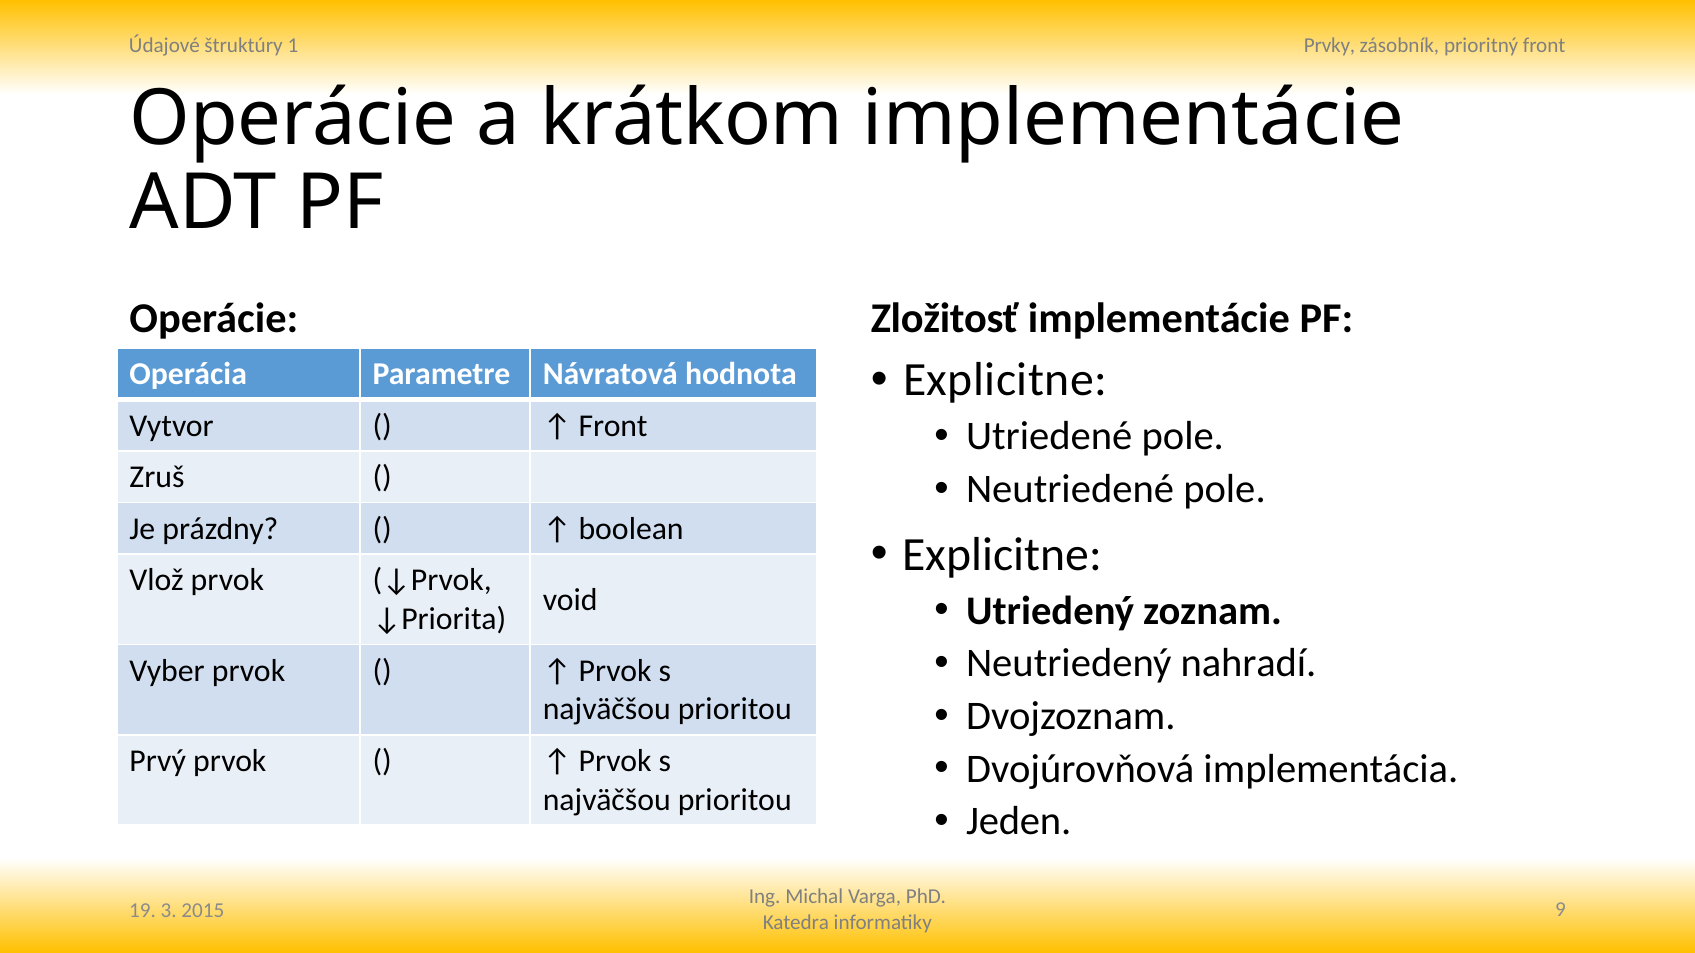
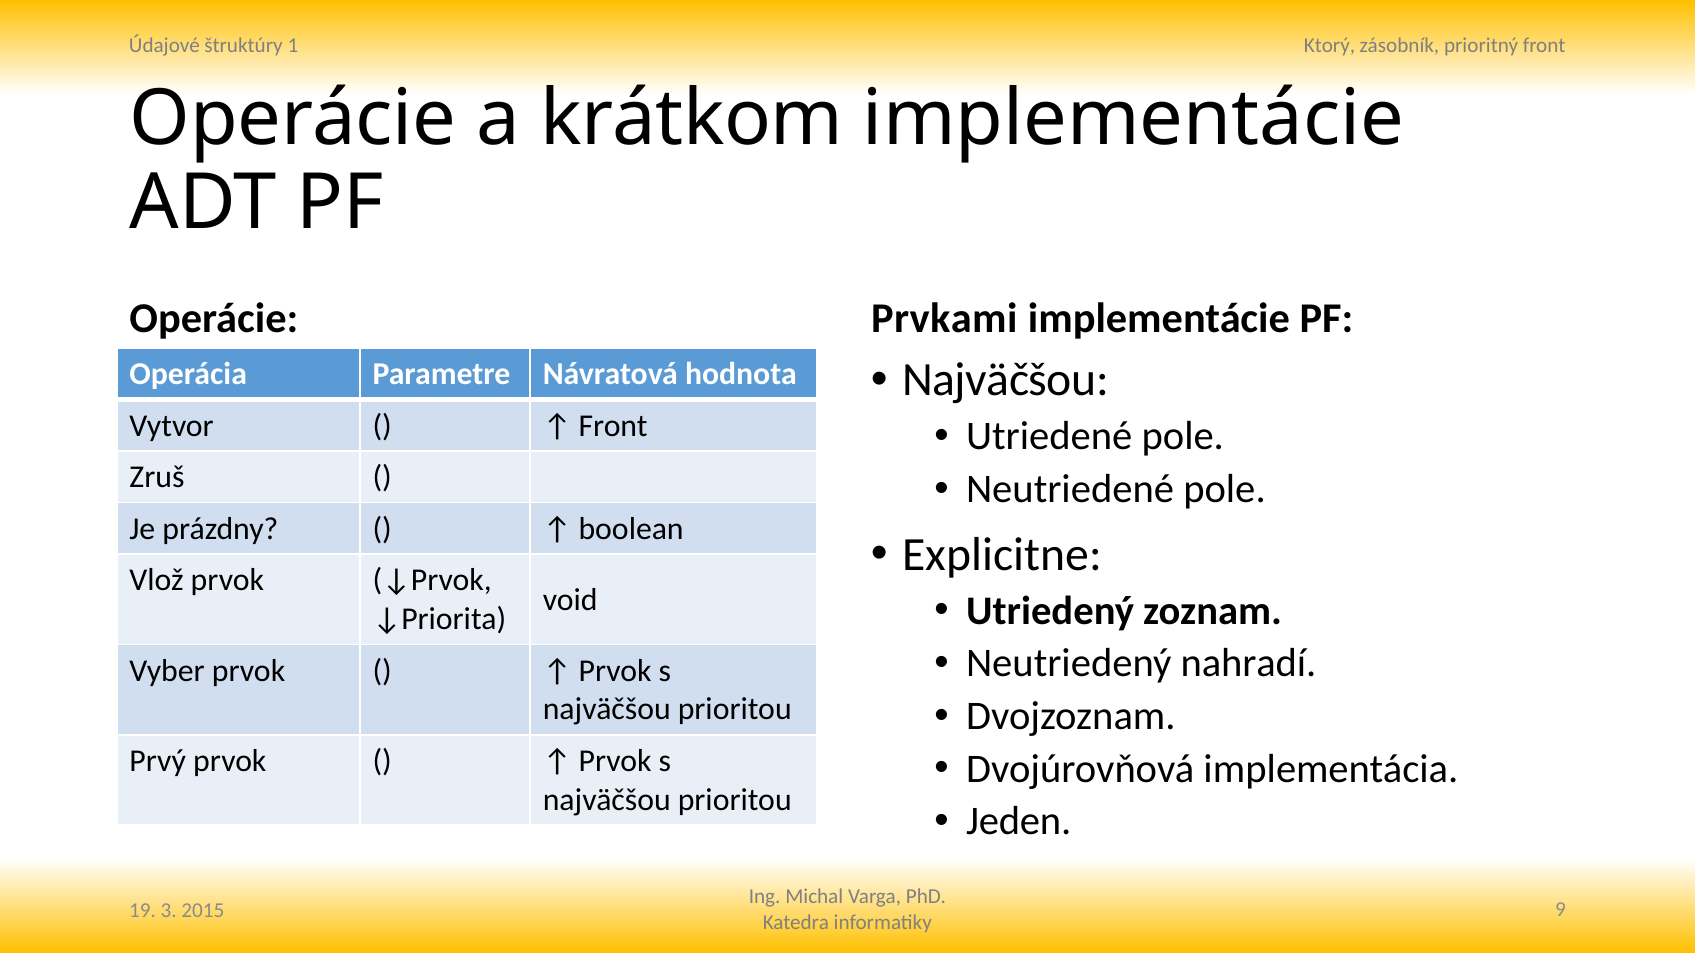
Prvky: Prvky -> Ktorý
Zložitosť: Zložitosť -> Prvkami
Explicitne at (1005, 380): Explicitne -> Najväčšou
